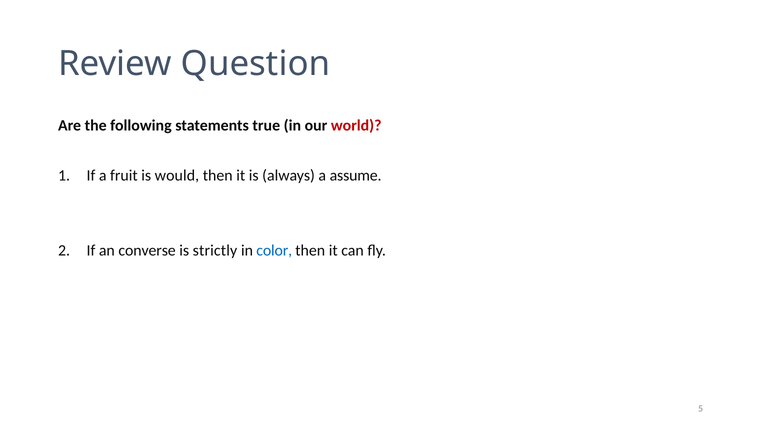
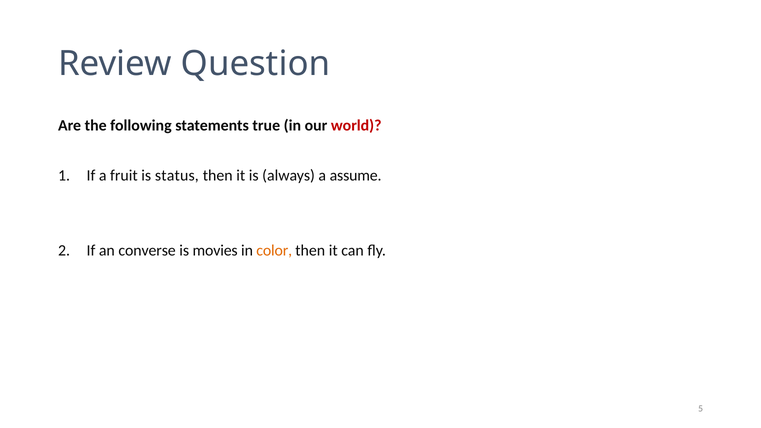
would: would -> status
strictly: strictly -> movies
color colour: blue -> orange
